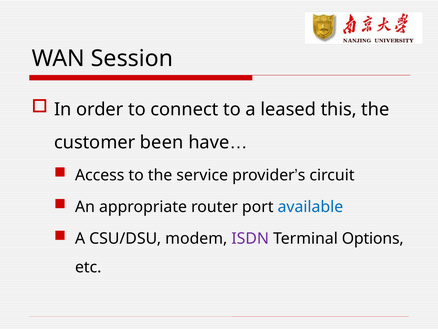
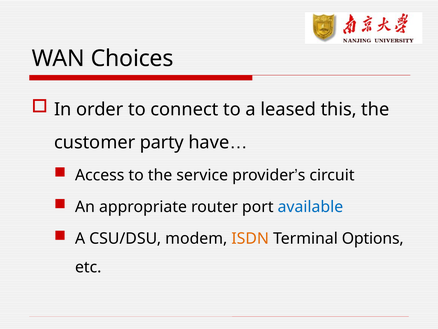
Session: Session -> Choices
been: been -> party
ISDN colour: purple -> orange
